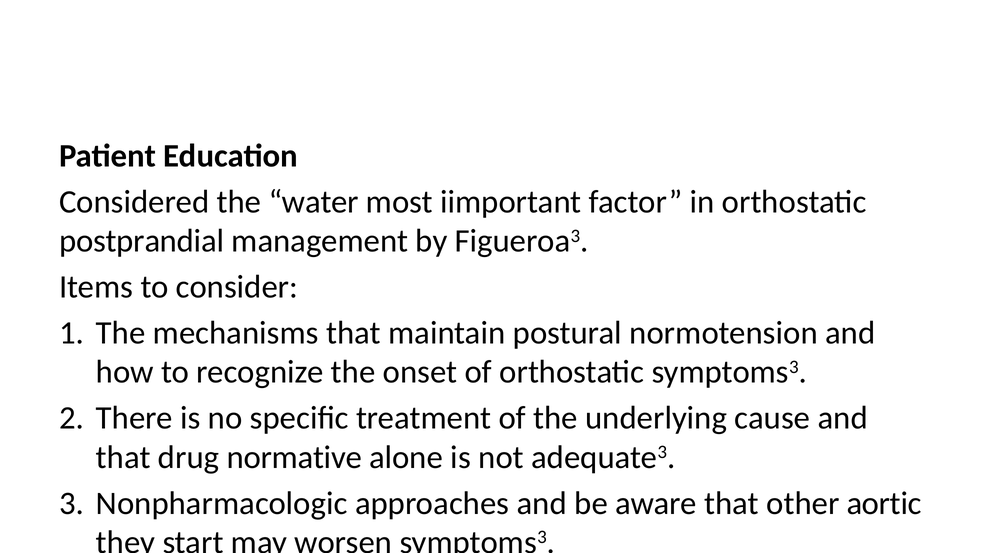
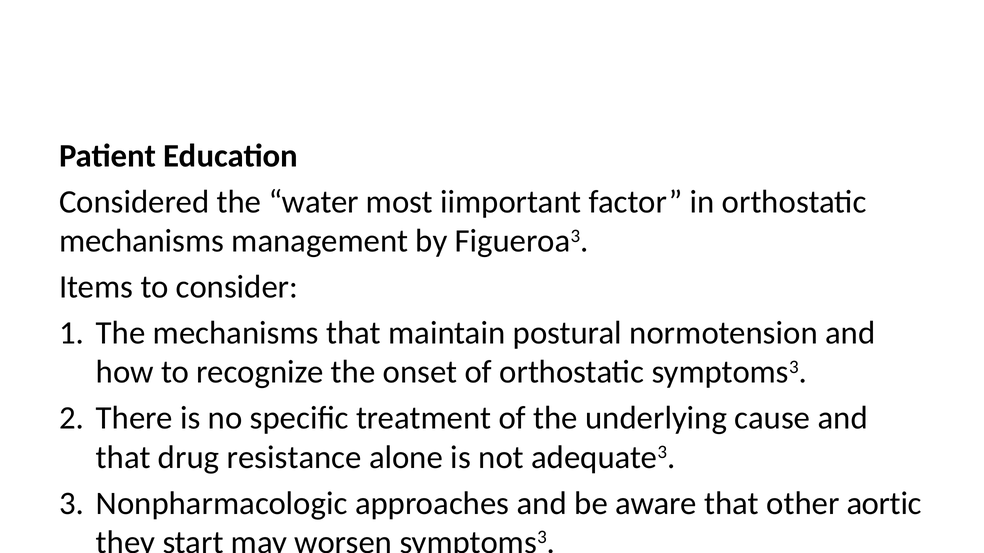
postprandial at (142, 241): postprandial -> mechanisms
normative: normative -> resistance
